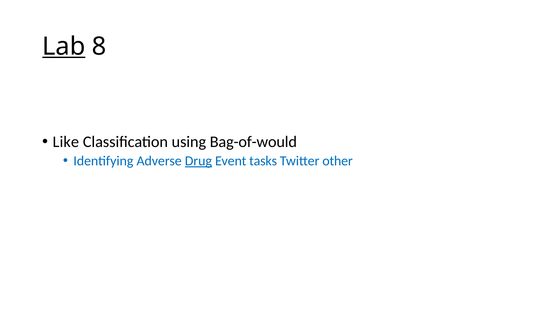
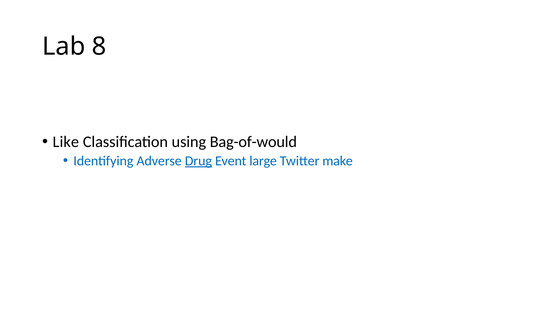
Lab underline: present -> none
tasks: tasks -> large
other: other -> make
